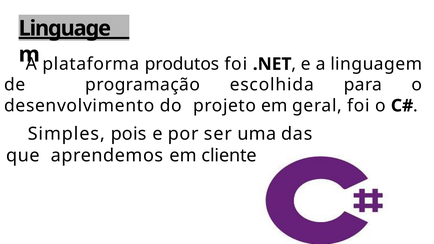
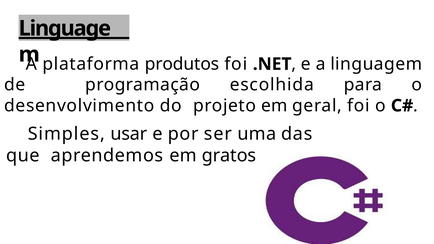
pois: pois -> usar
cliente: cliente -> gratos
